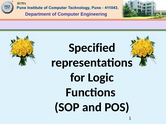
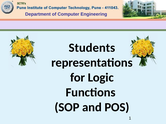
Specified: Specified -> Students
